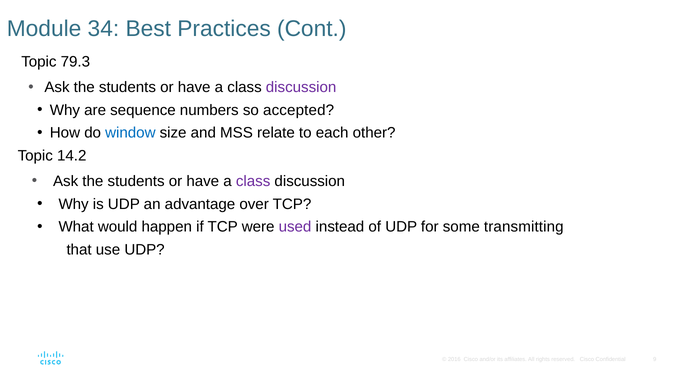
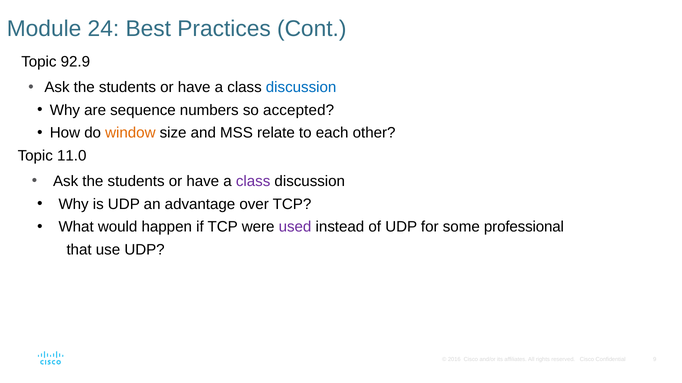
34: 34 -> 24
79.3: 79.3 -> 92.9
discussion at (301, 88) colour: purple -> blue
window colour: blue -> orange
14.2: 14.2 -> 11.0
transmitting: transmitting -> professional
